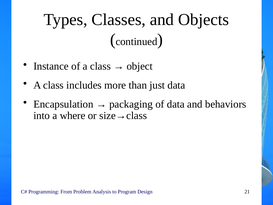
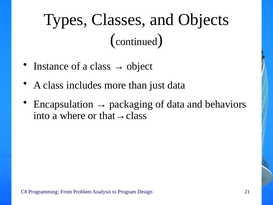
size→class: size→class -> that→class
